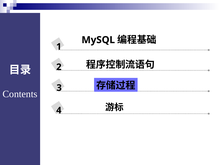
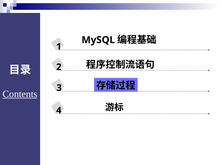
Contents underline: none -> present
